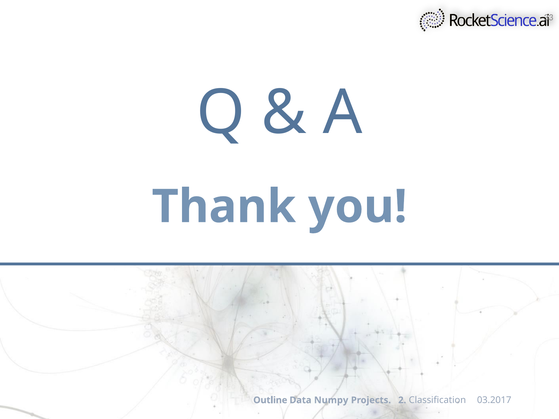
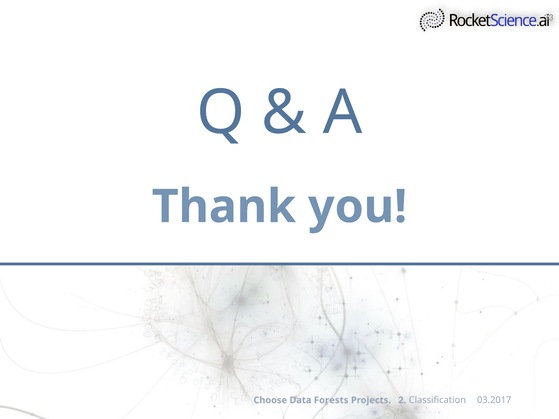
Outline: Outline -> Choose
Numpy: Numpy -> Forests
